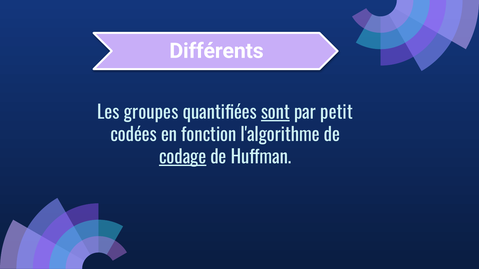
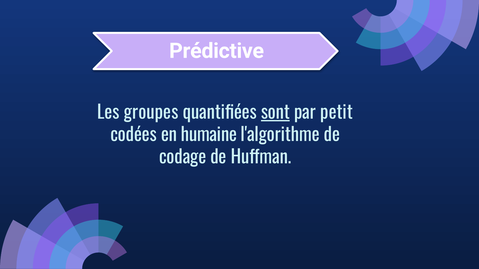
Différents: Différents -> Prédictive
fonction: fonction -> humaine
codage underline: present -> none
